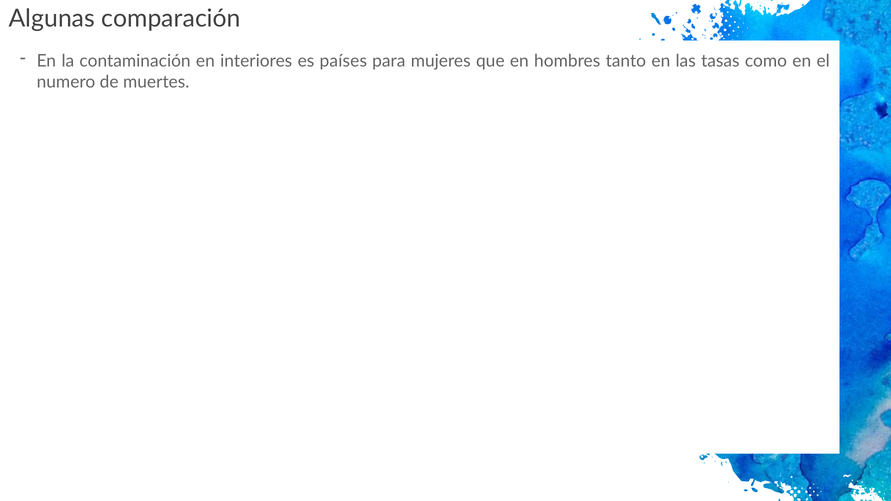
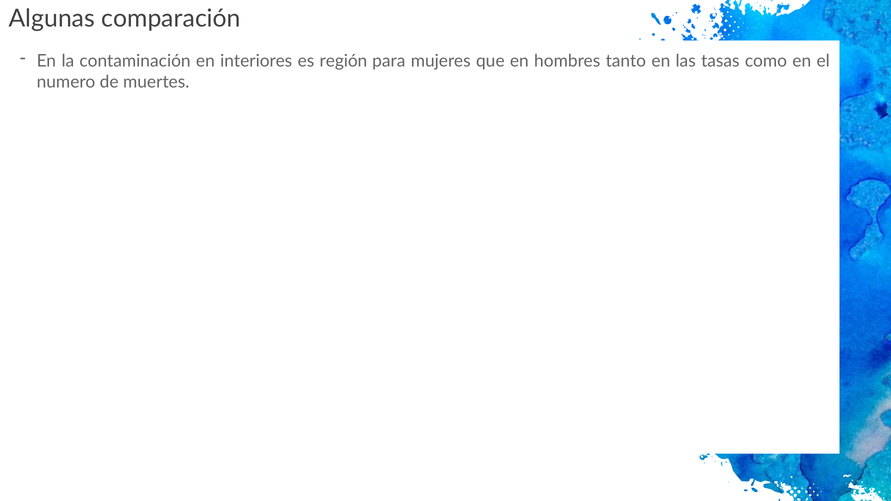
países: países -> región
